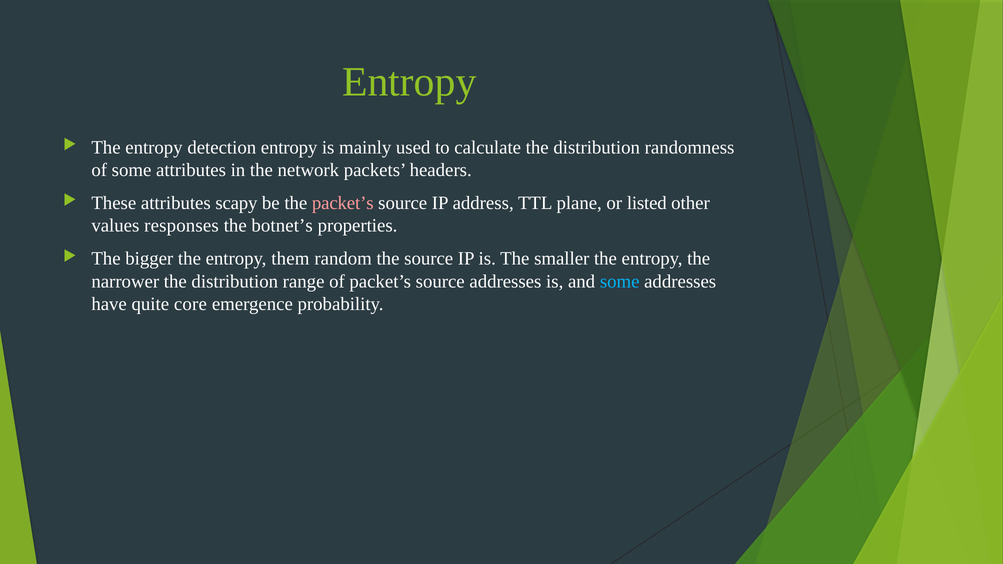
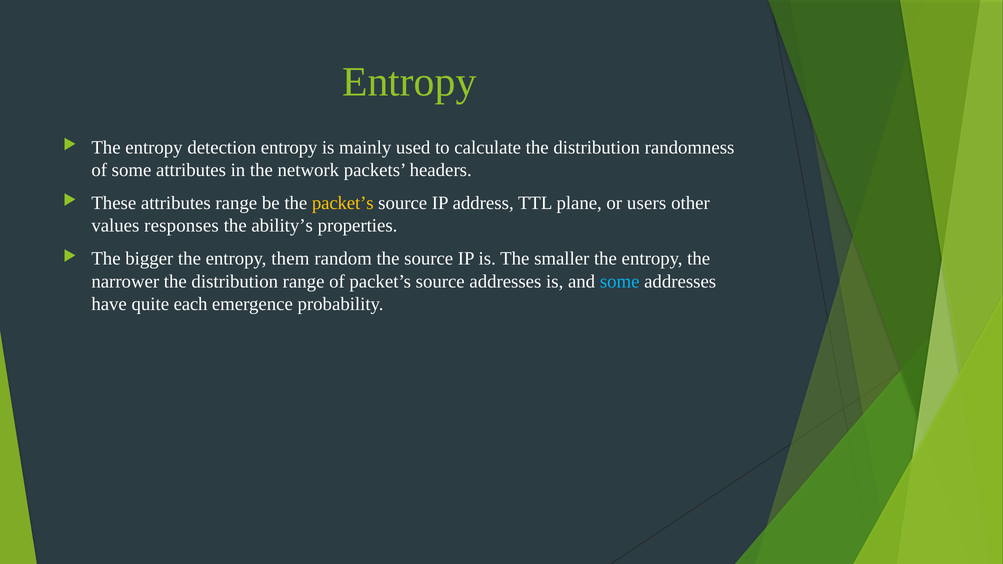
attributes scapy: scapy -> range
packet’s at (343, 203) colour: pink -> yellow
listed: listed -> users
botnet’s: botnet’s -> ability’s
core: core -> each
